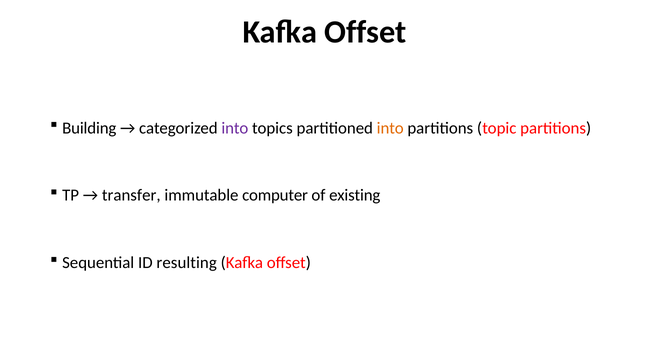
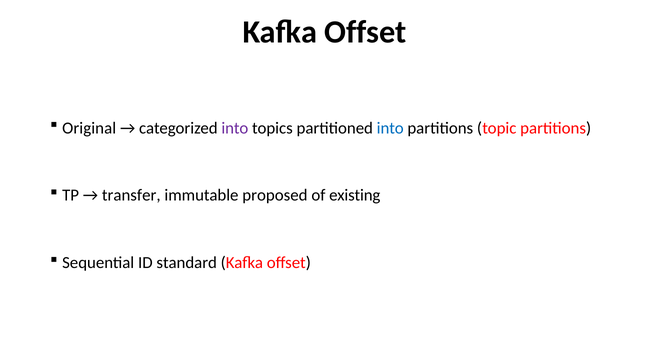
Building: Building -> Original
into at (390, 128) colour: orange -> blue
computer: computer -> proposed
resulting: resulting -> standard
